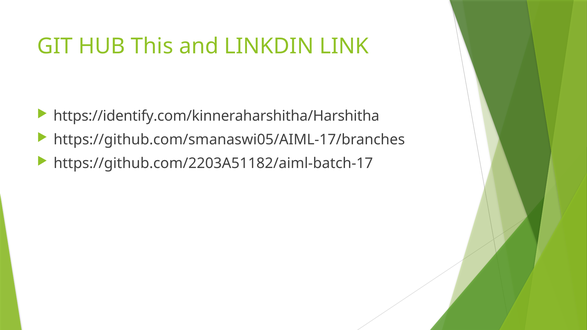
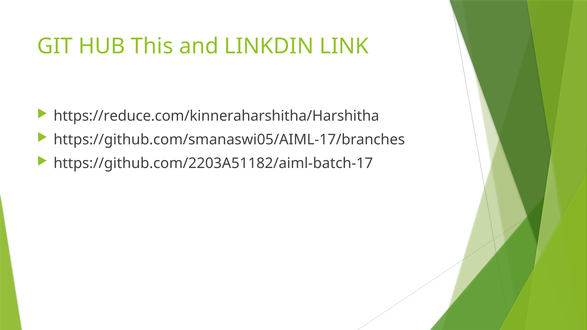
https://identify.com/kinneraharshitha/Harshitha: https://identify.com/kinneraharshitha/Harshitha -> https://reduce.com/kinneraharshitha/Harshitha
